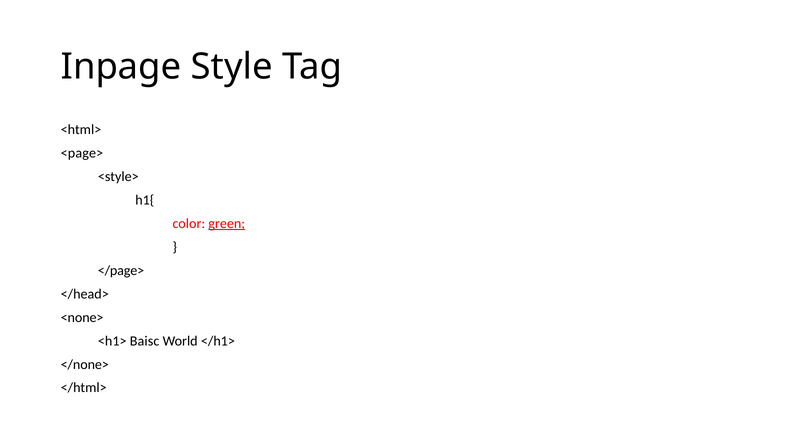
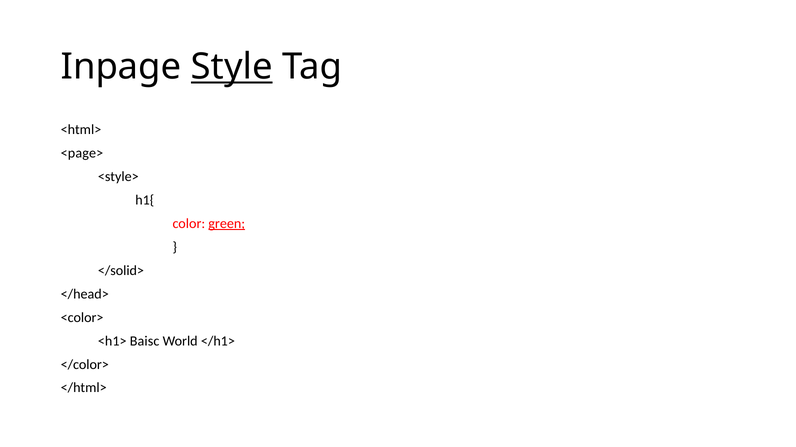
Style underline: none -> present
</page>: </page> -> </solid>
<none>: <none> -> <color>
</none>: </none> -> </color>
